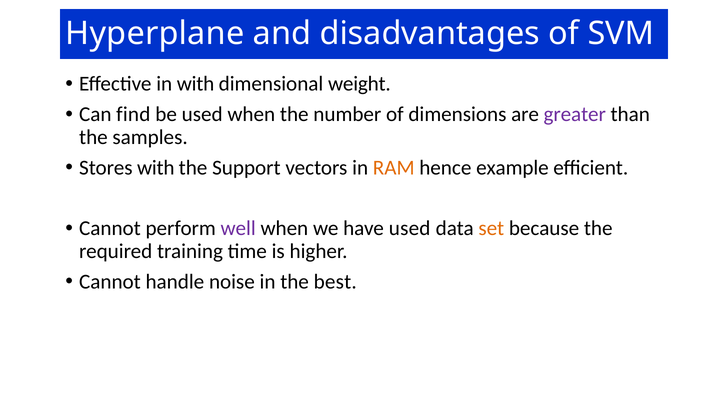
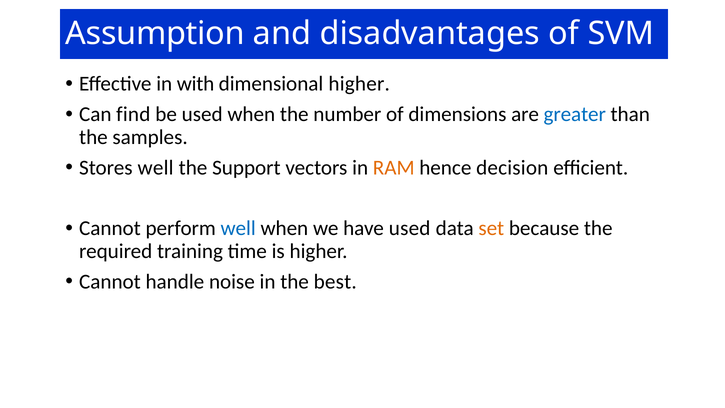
Hyperplane: Hyperplane -> Assumption
dimensional weight: weight -> higher
greater colour: purple -> blue
Stores with: with -> well
example: example -> decision
well at (238, 228) colour: purple -> blue
